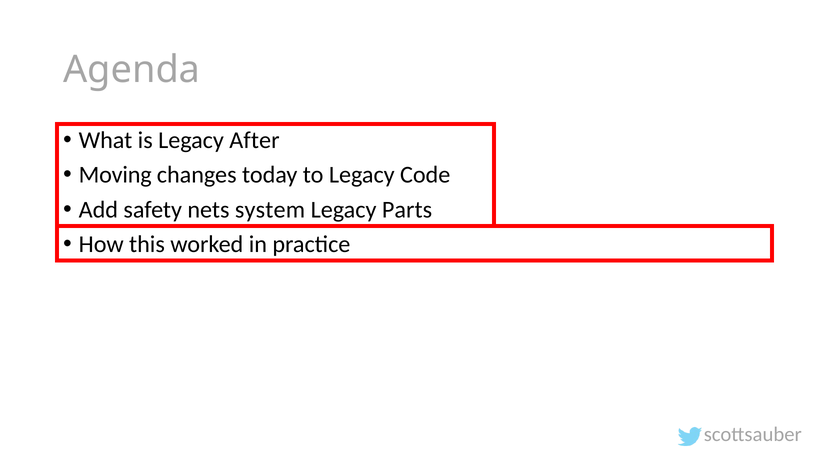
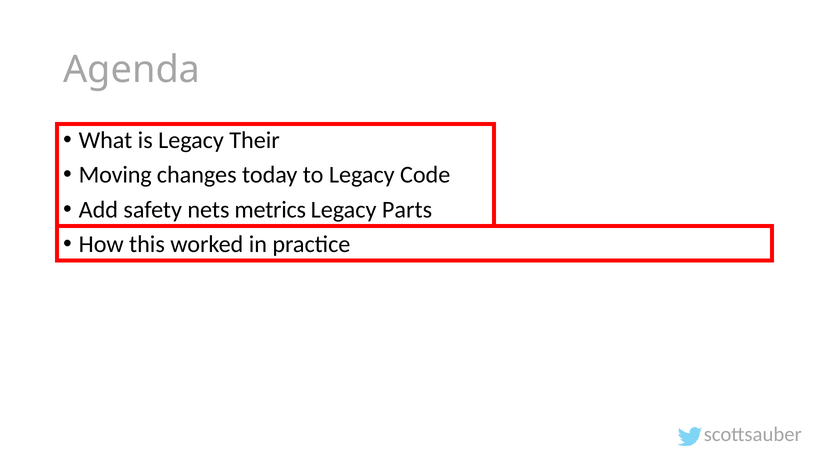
After: After -> Their
system: system -> metrics
